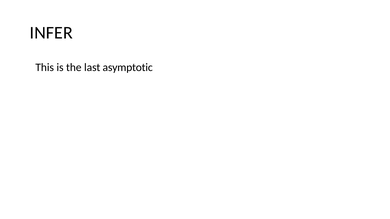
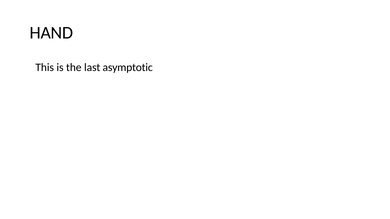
INFER: INFER -> HAND
